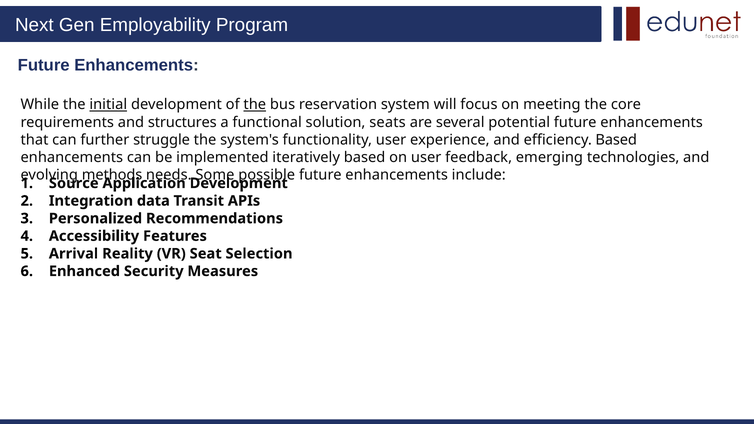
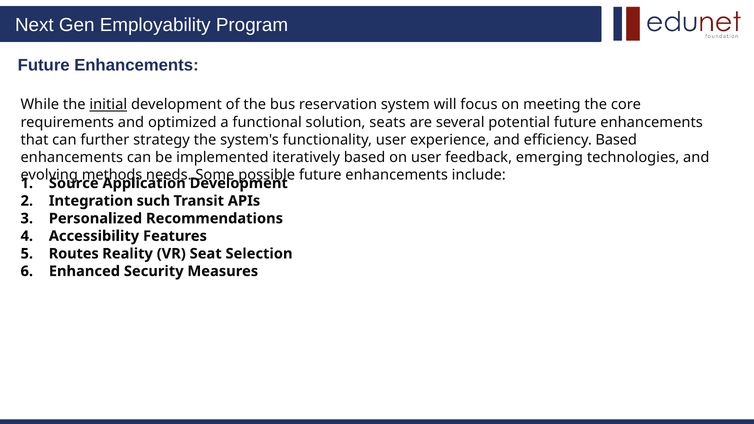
the at (255, 105) underline: present -> none
structures: structures -> optimized
struggle: struggle -> strategy
data: data -> such
Arrival: Arrival -> Routes
